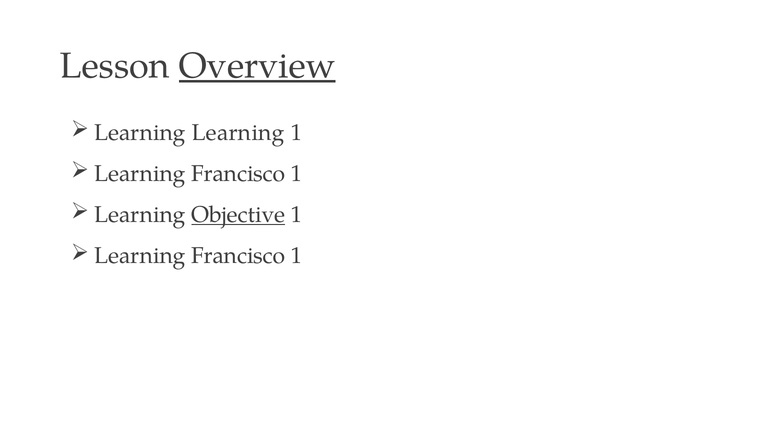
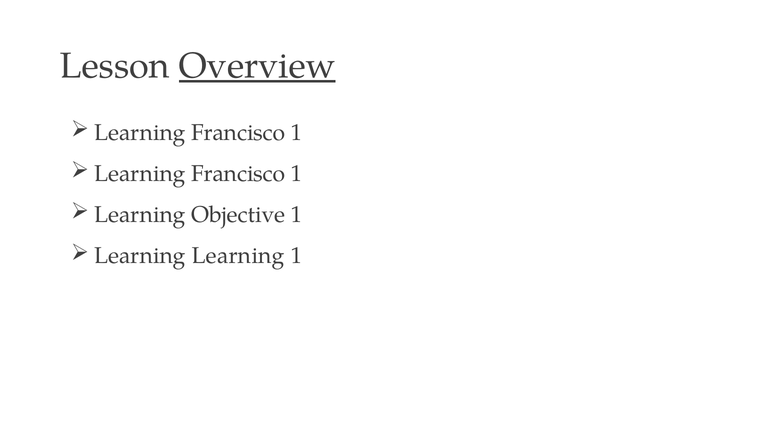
Learning at (238, 133): Learning -> Francisco
Objective underline: present -> none
Francisco at (238, 256): Francisco -> Learning
